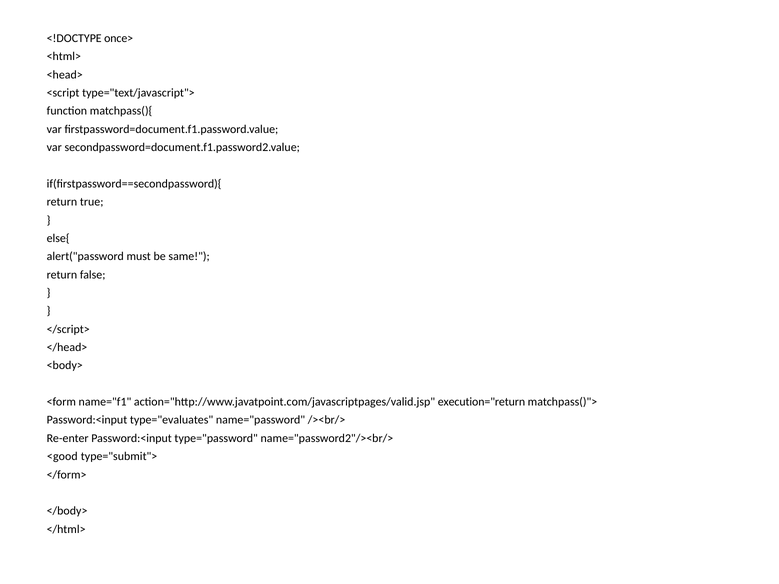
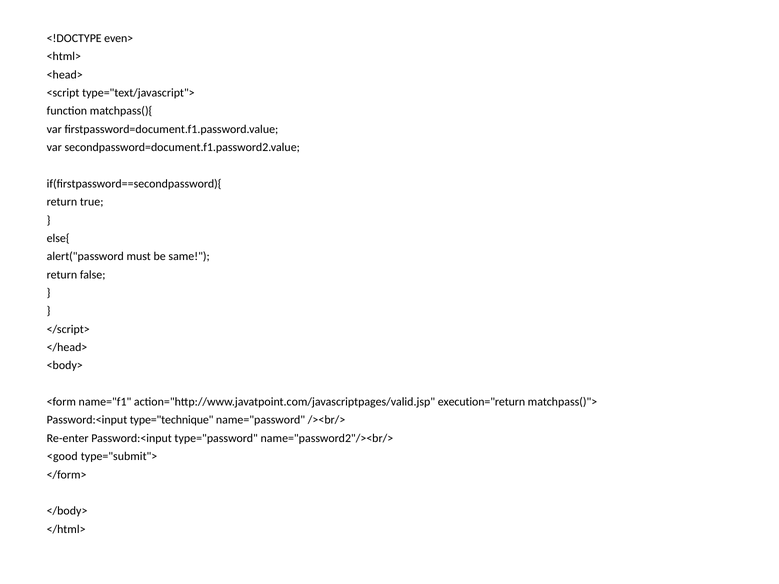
once>: once> -> even>
type="evaluates: type="evaluates -> type="technique
